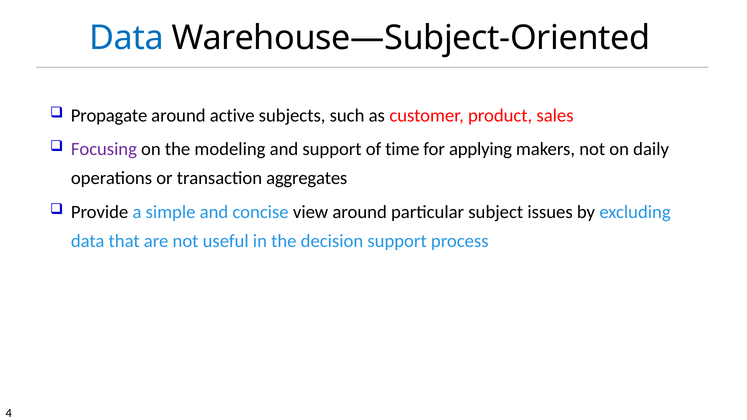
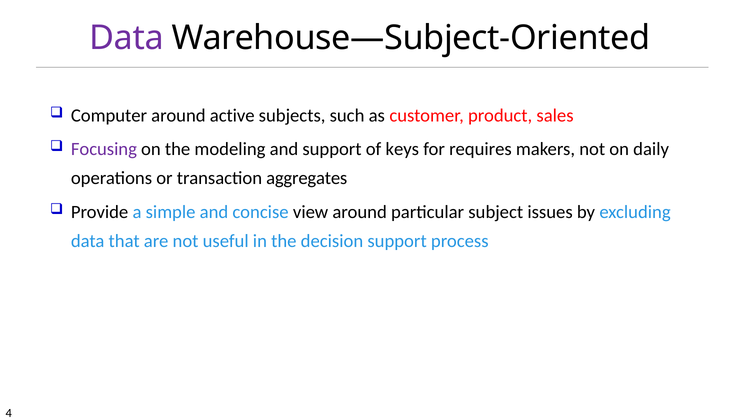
Data at (127, 38) colour: blue -> purple
Propagate: Propagate -> Computer
time: time -> keys
applying: applying -> requires
